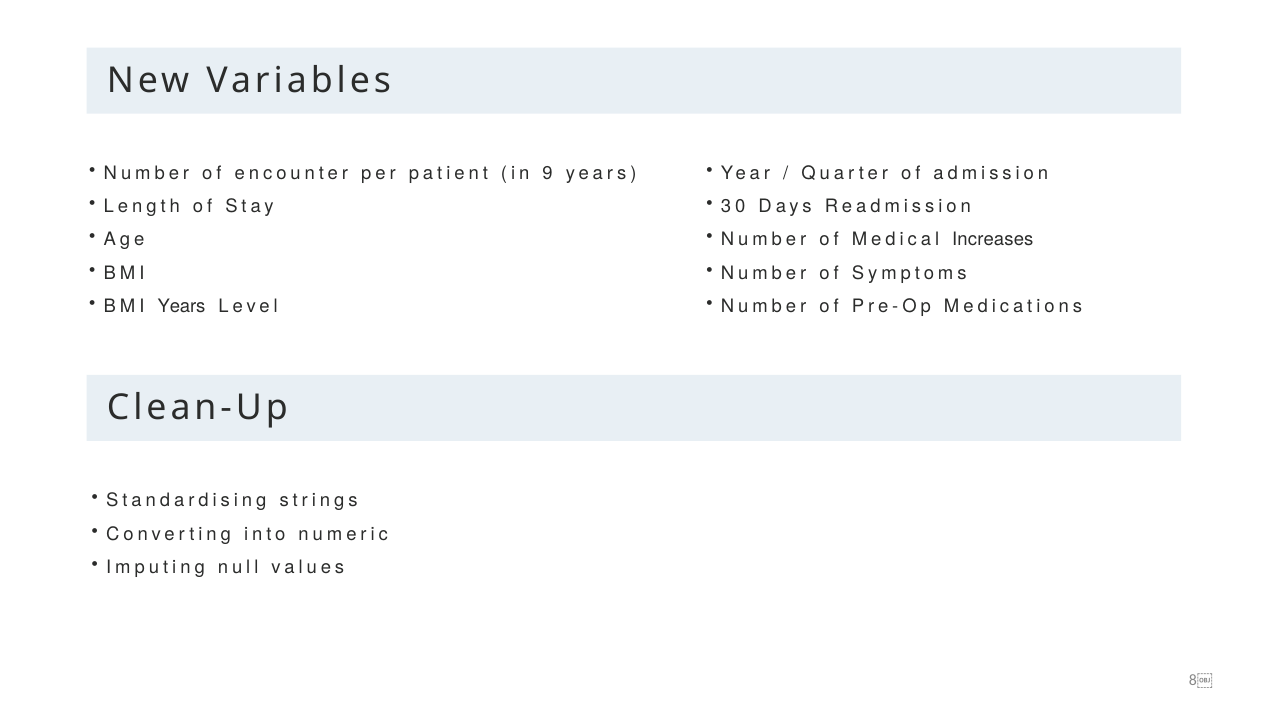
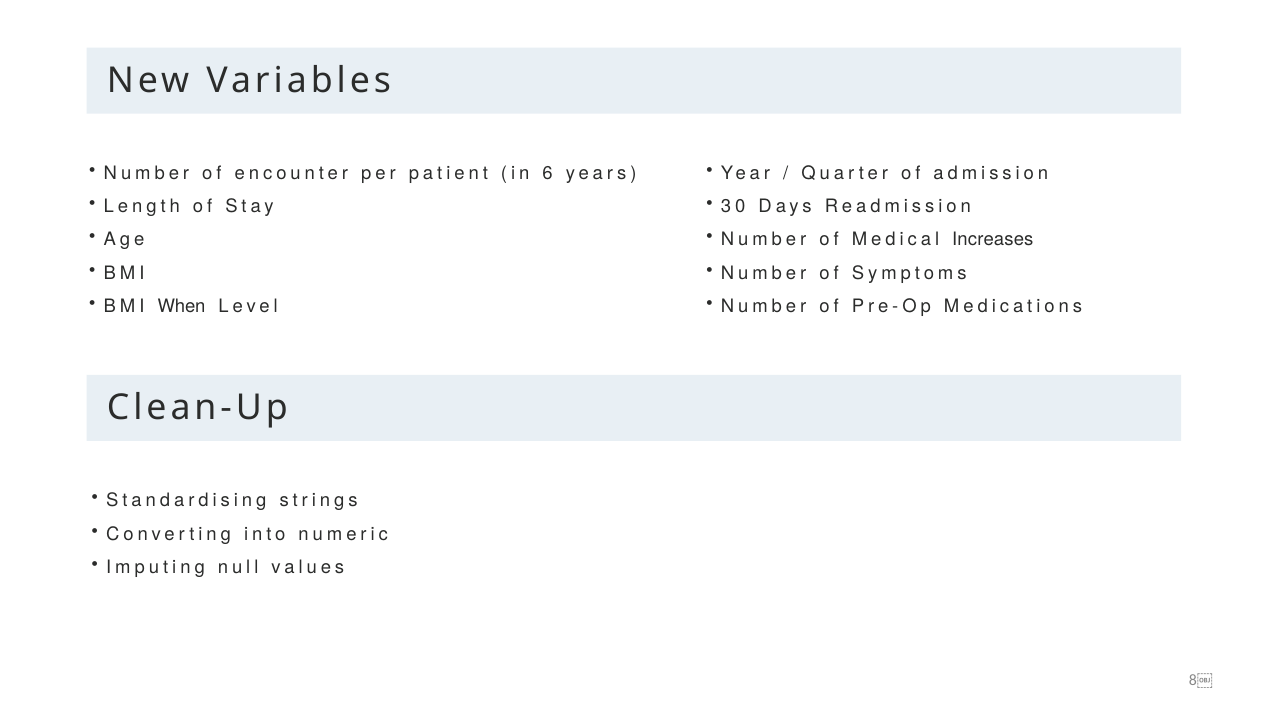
9: 9 -> 6
BMI Years: Years -> When
